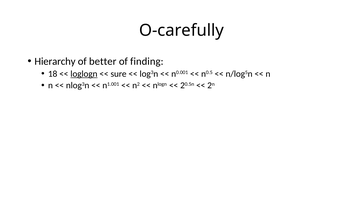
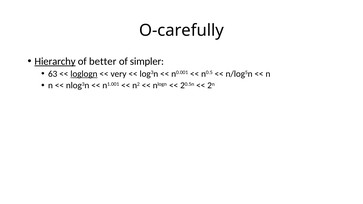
Hierarchy underline: none -> present
finding: finding -> simpler
18: 18 -> 63
sure: sure -> very
